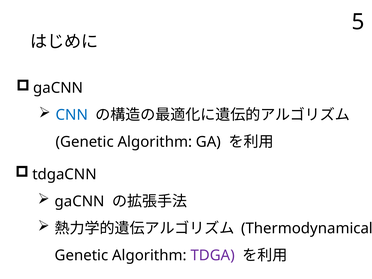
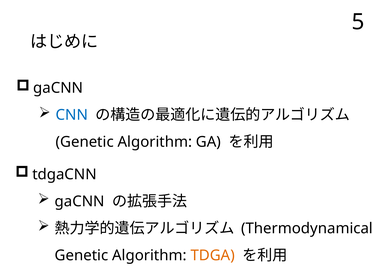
TDGA colour: purple -> orange
